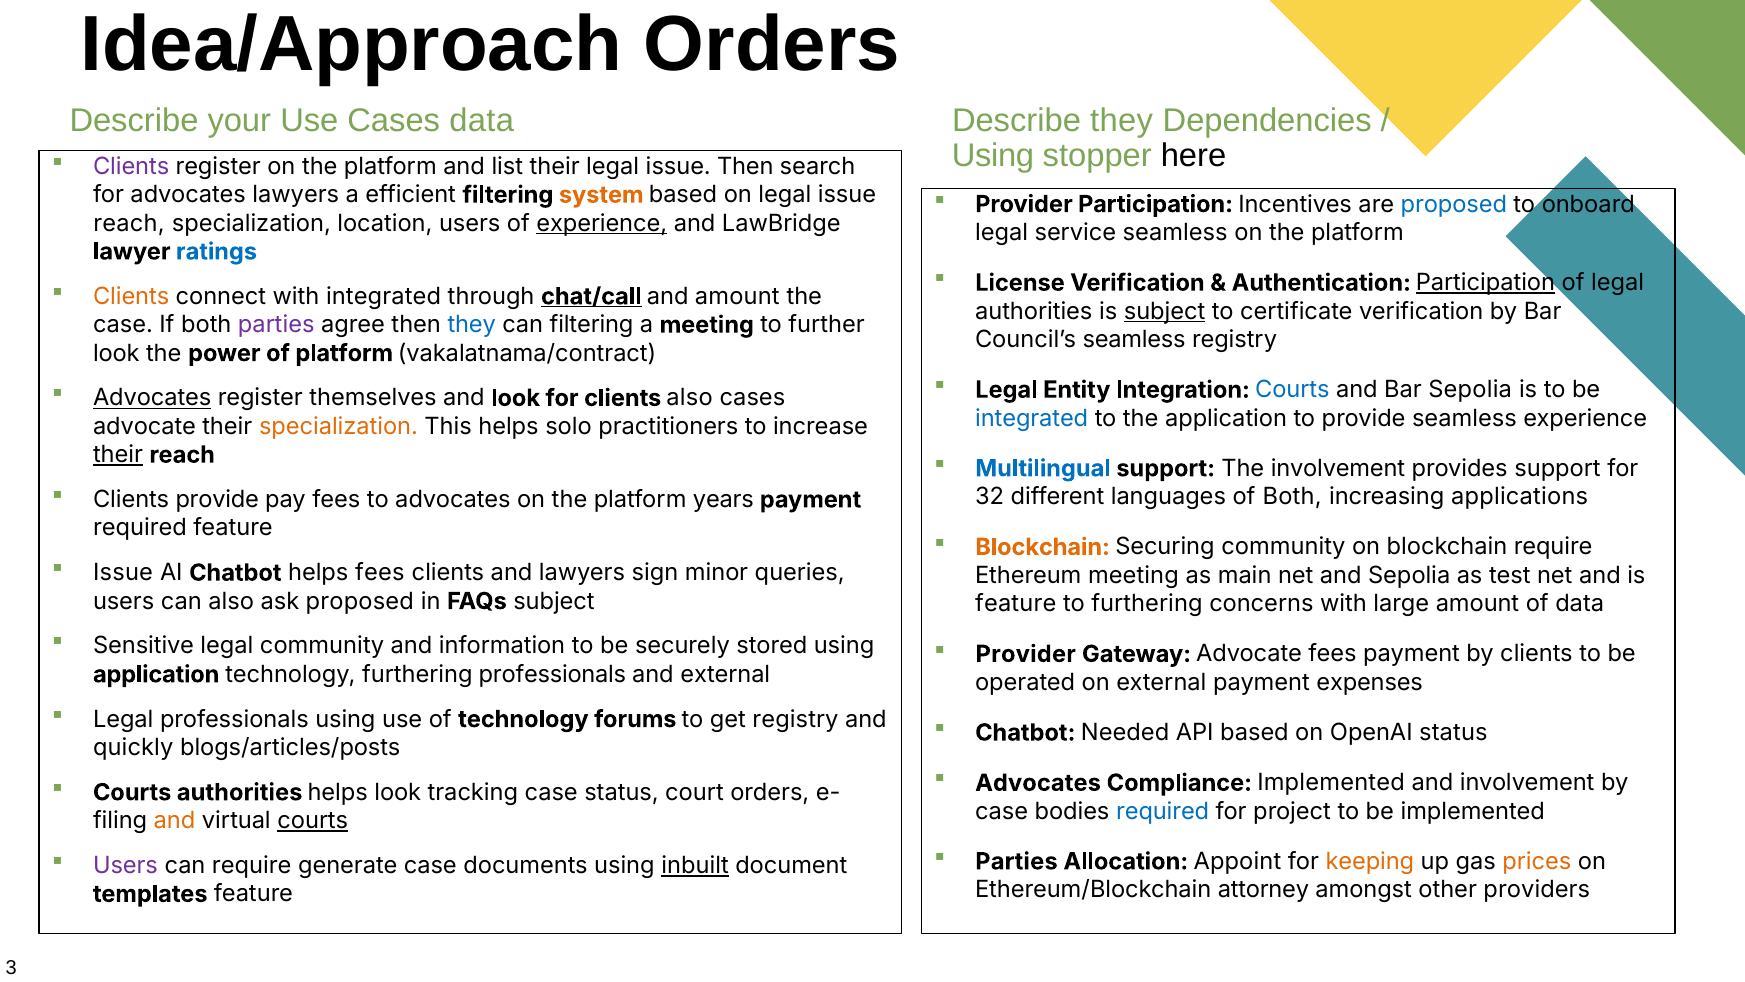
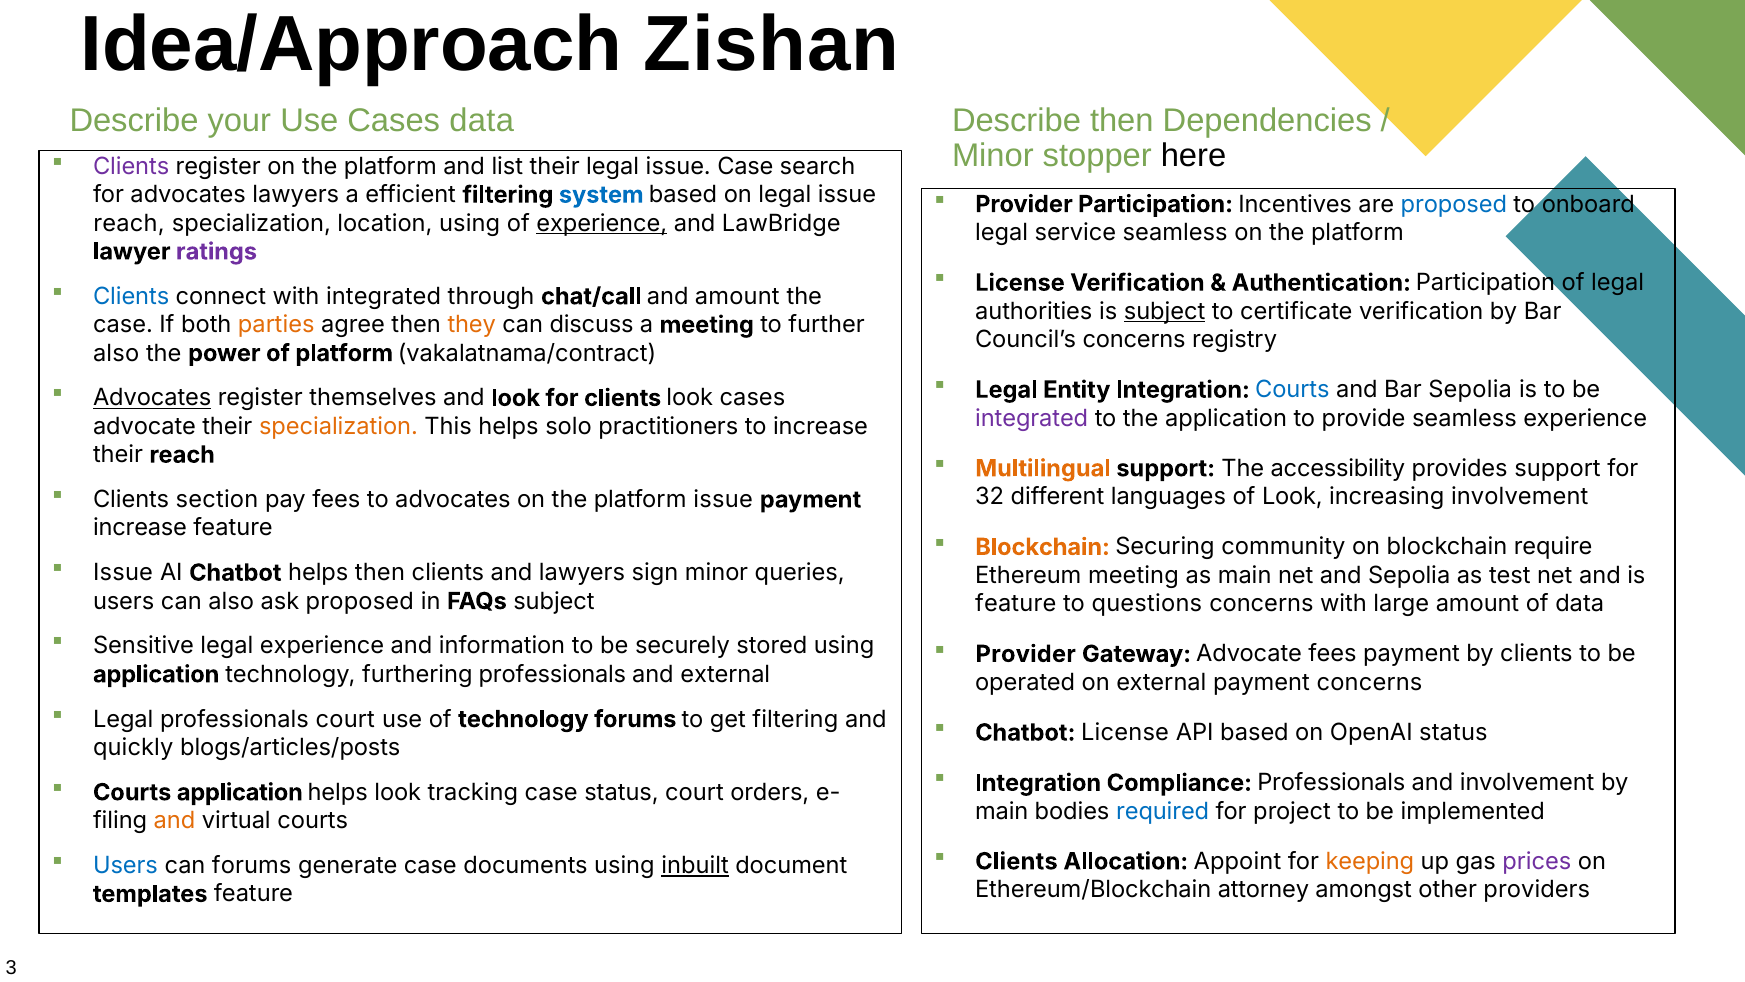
Idea/Approach Orders: Orders -> Zishan
Describe they: they -> then
Using at (993, 156): Using -> Minor
issue Then: Then -> Case
system colour: orange -> blue
location users: users -> using
ratings colour: blue -> purple
Participation at (1485, 283) underline: present -> none
Clients at (131, 296) colour: orange -> blue
chat/call underline: present -> none
parties at (276, 325) colour: purple -> orange
they at (472, 325) colour: blue -> orange
can filtering: filtering -> discuss
Council’s seamless: seamless -> concerns
look at (116, 353): look -> also
clients also: also -> look
integrated at (1032, 418) colour: blue -> purple
their at (118, 455) underline: present -> none
Multilingual colour: blue -> orange
The involvement: involvement -> accessibility
Clients provide: provide -> section
platform years: years -> issue
of Both: Both -> Look
increasing applications: applications -> involvement
required at (140, 528): required -> increase
helps fees: fees -> then
to furthering: furthering -> questions
legal community: community -> experience
payment expenses: expenses -> concerns
professionals using: using -> court
get registry: registry -> filtering
Chatbot Needed: Needed -> License
Advocates at (1038, 783): Advocates -> Integration
Compliance Implemented: Implemented -> Professionals
Courts authorities: authorities -> application
case at (1002, 811): case -> main
courts at (313, 821) underline: present -> none
Parties at (1016, 861): Parties -> Clients
prices colour: orange -> purple
Users at (125, 865) colour: purple -> blue
can require: require -> forums
